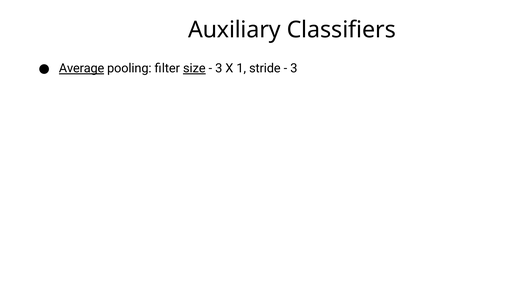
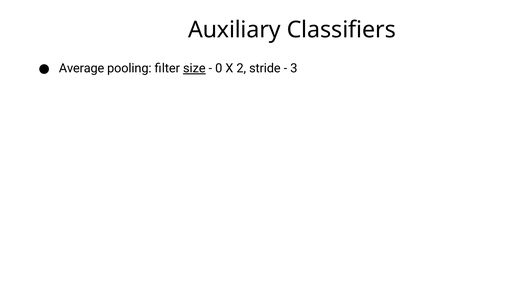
Average underline: present -> none
3 at (219, 68): 3 -> 0
1: 1 -> 2
